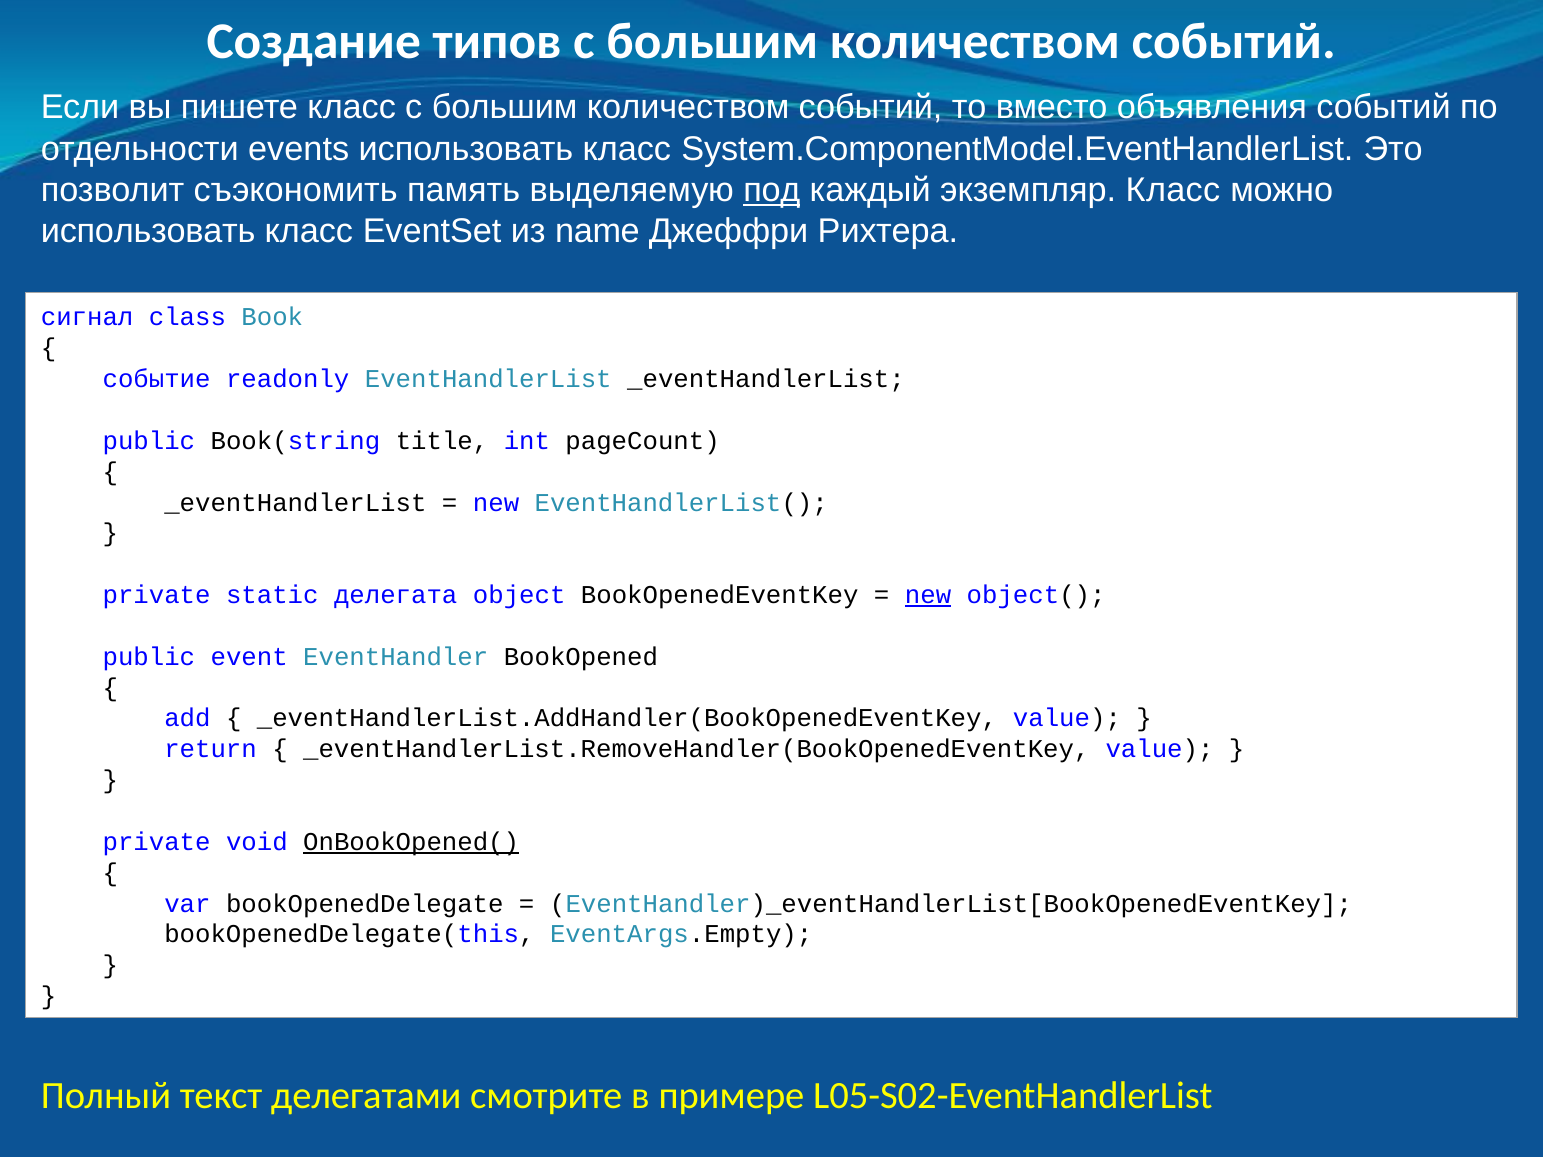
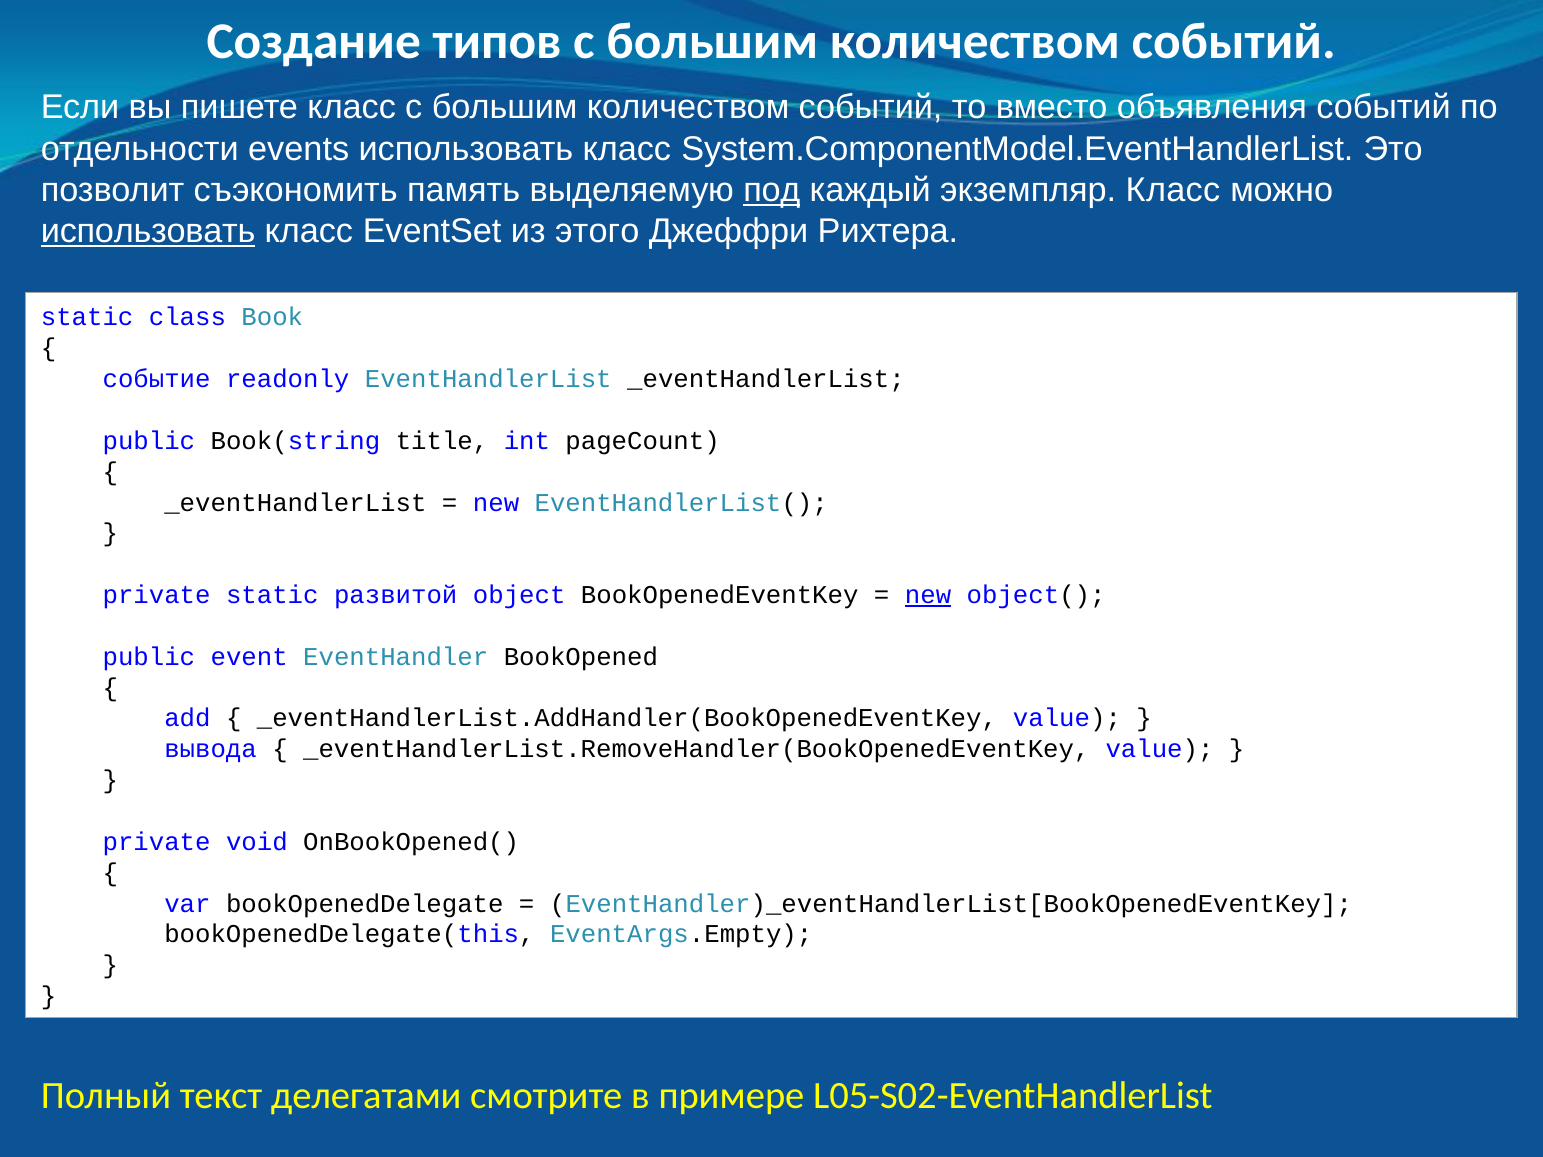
использовать at (148, 231) underline: none -> present
name: name -> этого
сигнал at (87, 317): сигнал -> static
делегата: делегата -> развитой
return: return -> вывода
OnBookOpened( underline: present -> none
